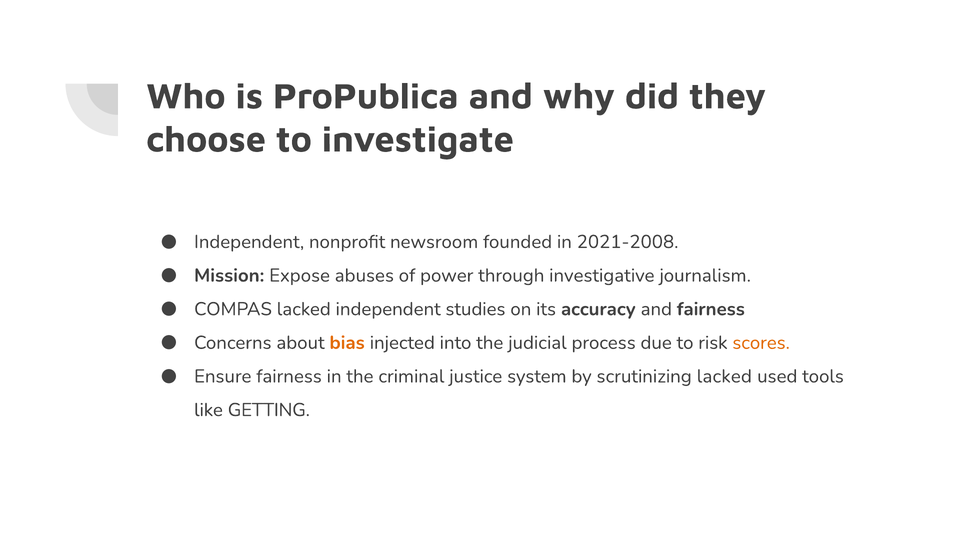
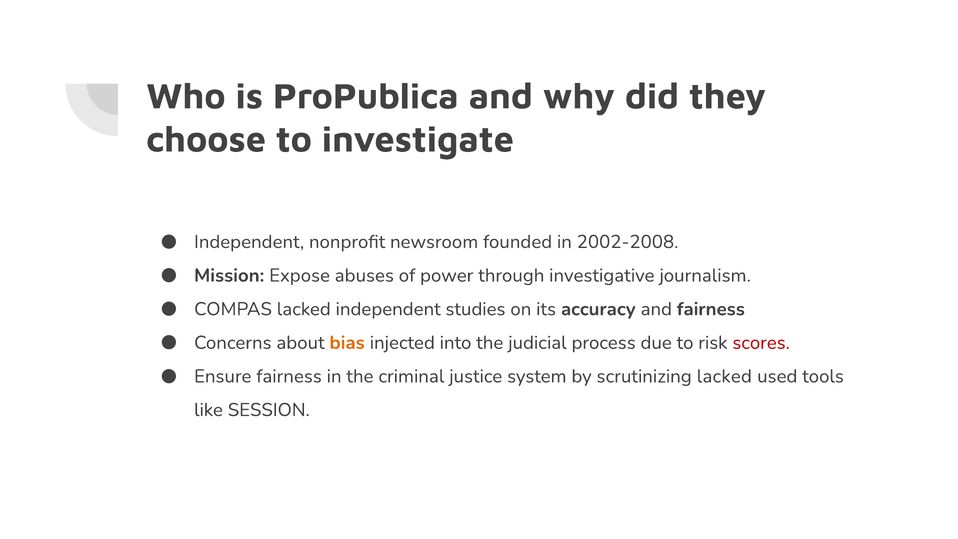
2021-2008: 2021-2008 -> 2002-2008
scores colour: orange -> red
GETTING: GETTING -> SESSION
